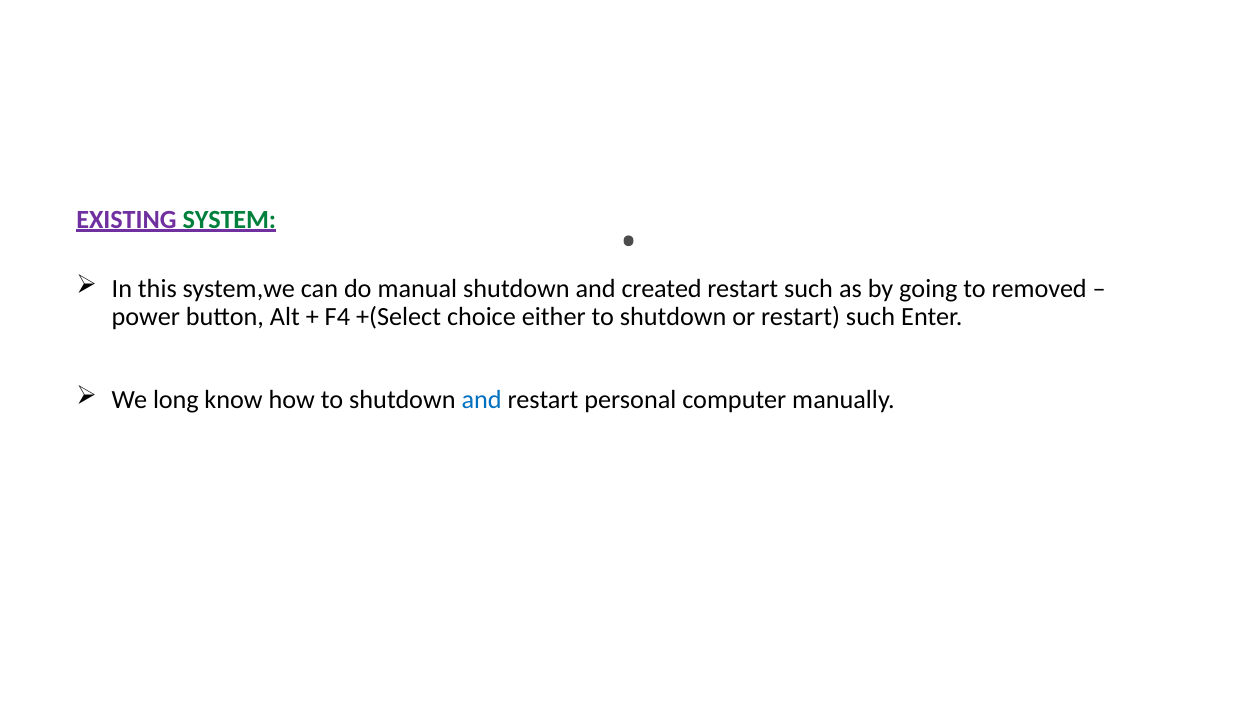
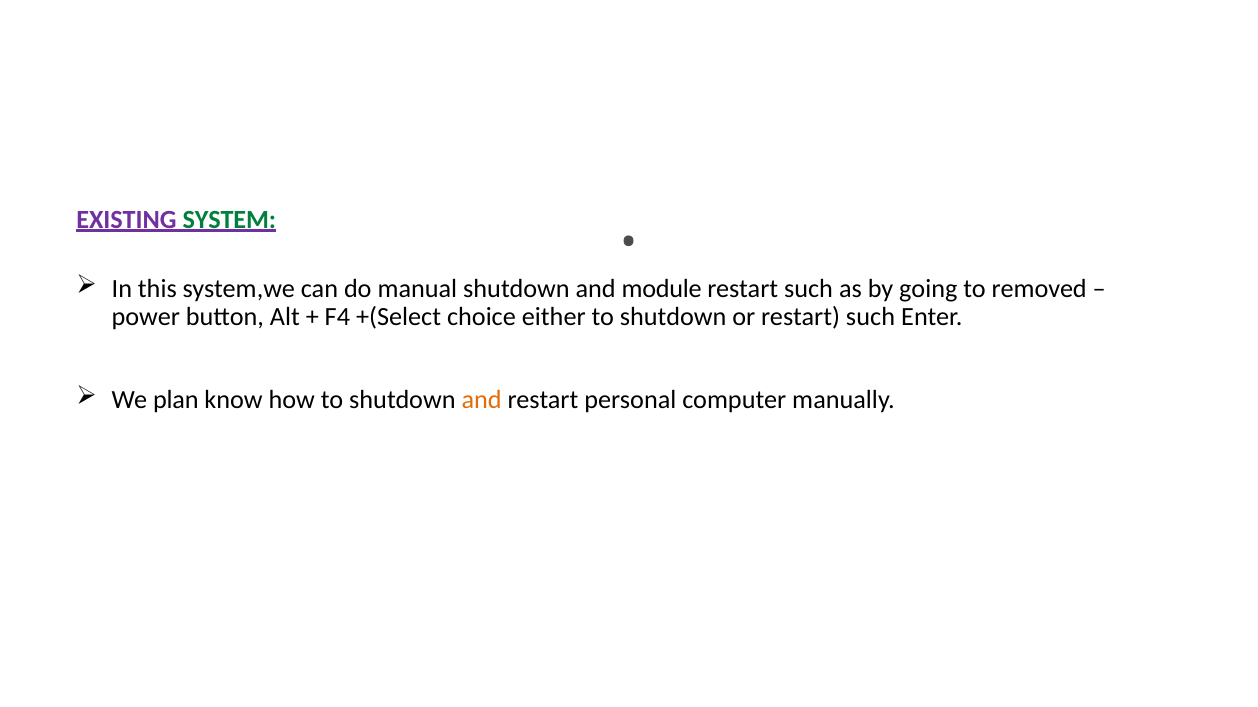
created: created -> module
long: long -> рlаn
and at (482, 400) colour: blue -> orange
